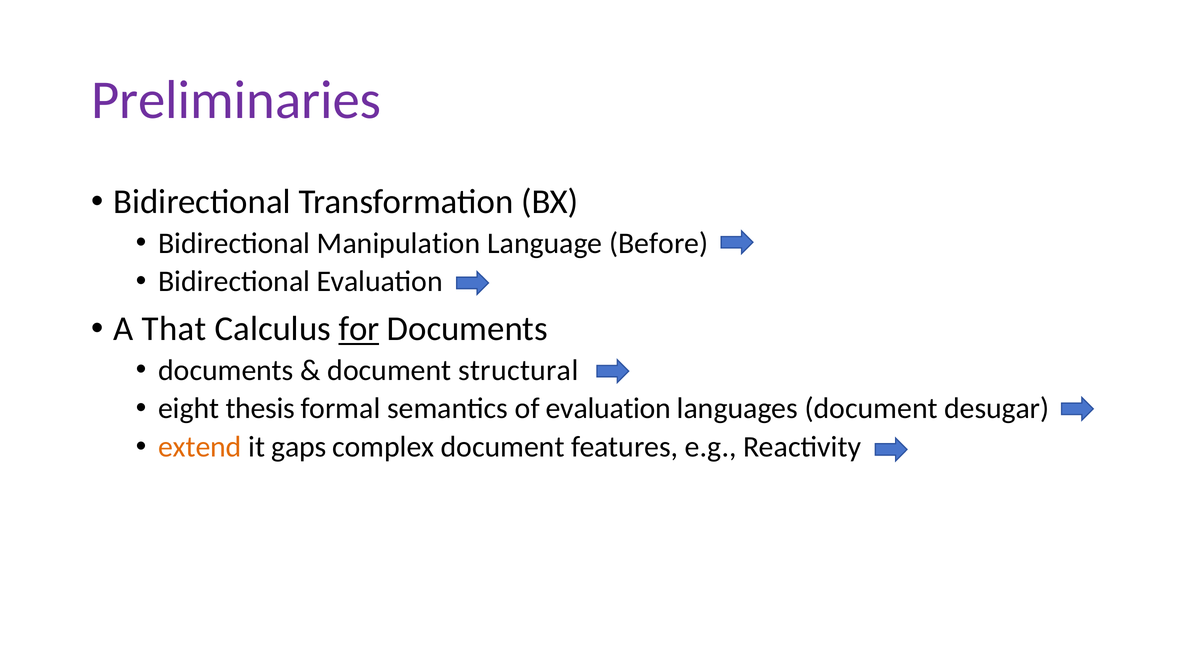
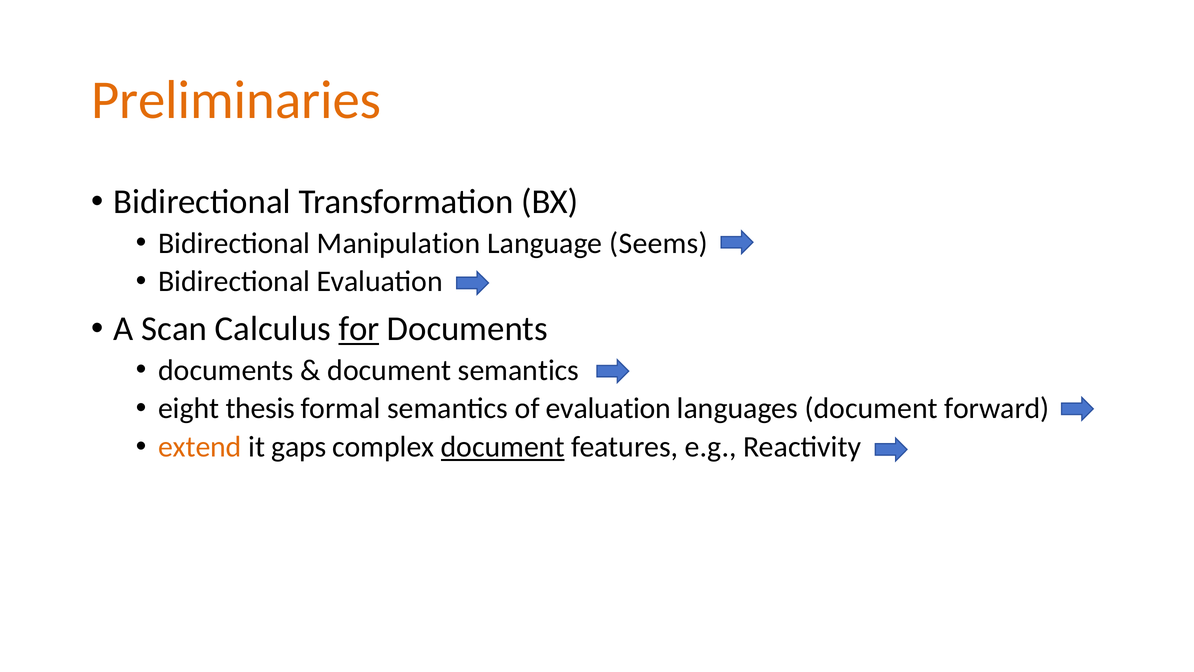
Preliminaries colour: purple -> orange
Before: Before -> Seems
That: That -> Scan
document structural: structural -> semantics
desugar: desugar -> forward
document at (503, 447) underline: none -> present
